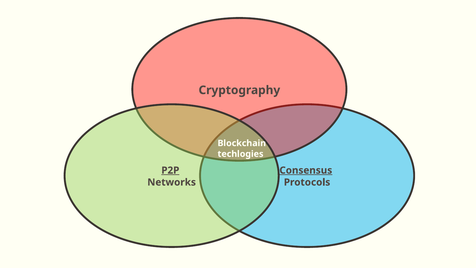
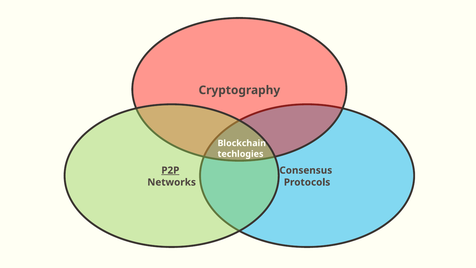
Consensus underline: present -> none
